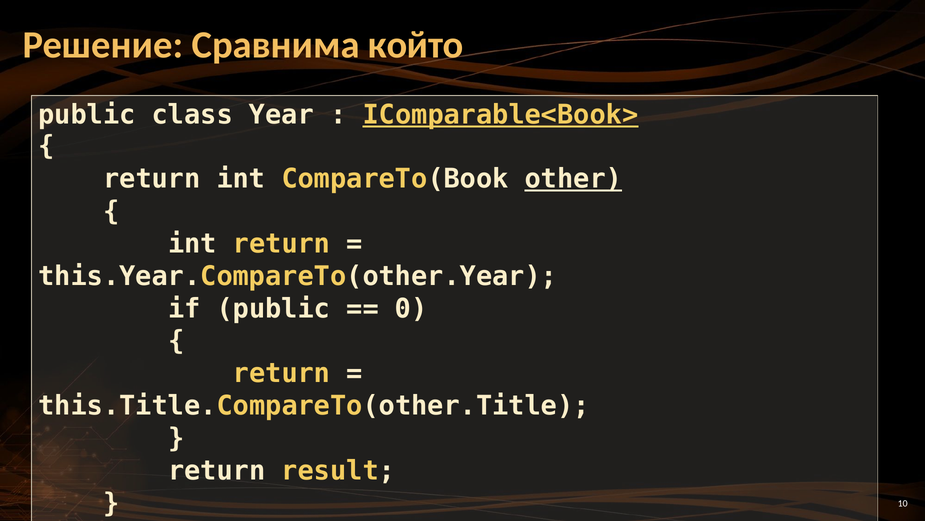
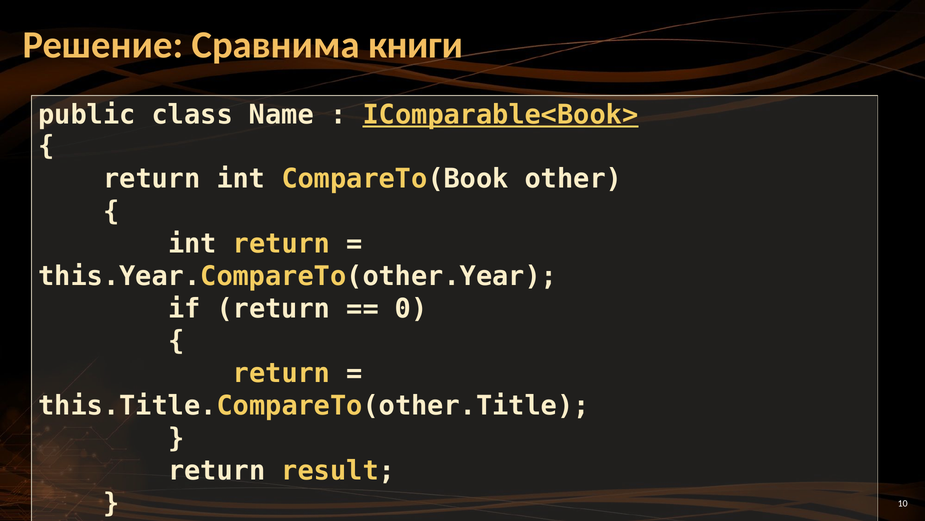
който: който -> книги
Year: Year -> Name
other underline: present -> none
if public: public -> return
